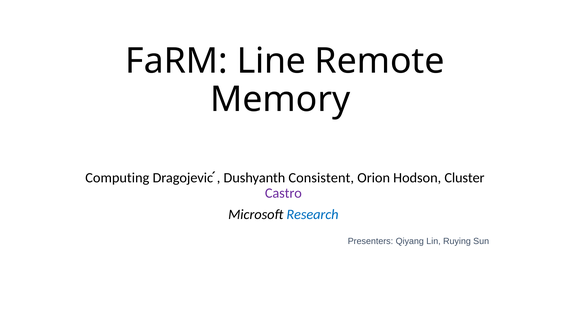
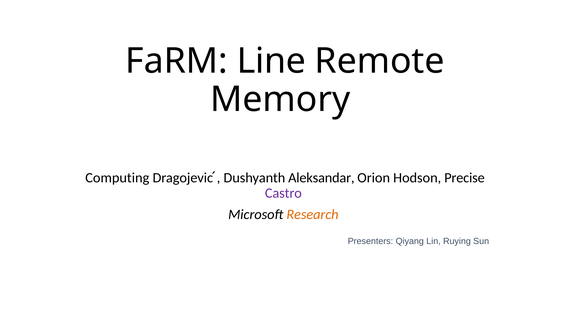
Consistent: Consistent -> Aleksandar
Cluster: Cluster -> Precise
Research colour: blue -> orange
